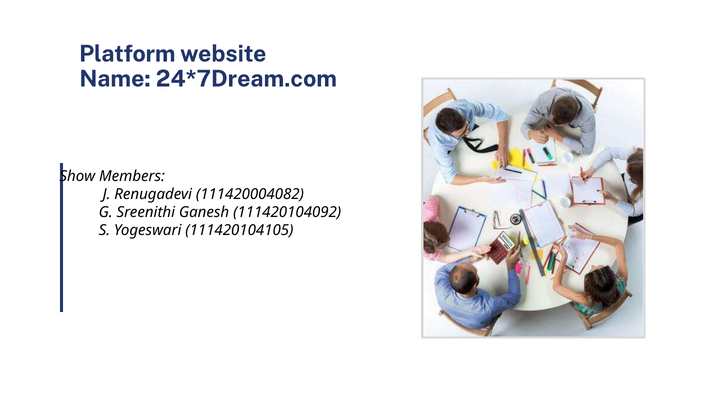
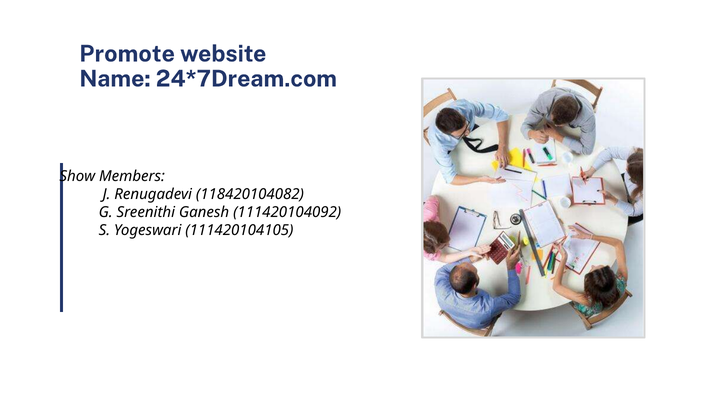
Platform: Platform -> Promote
111420004082: 111420004082 -> 118420104082
